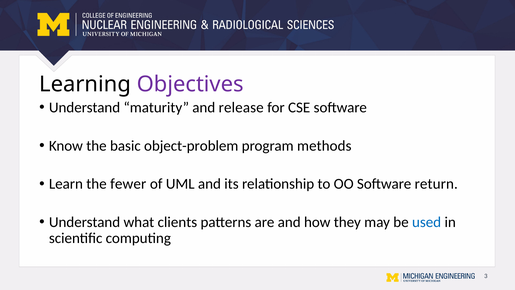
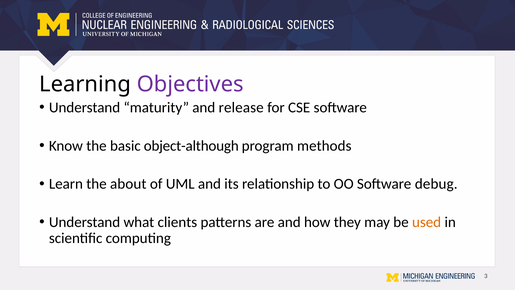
object-problem: object-problem -> object-although
fewer: fewer -> about
return: return -> debug
used colour: blue -> orange
